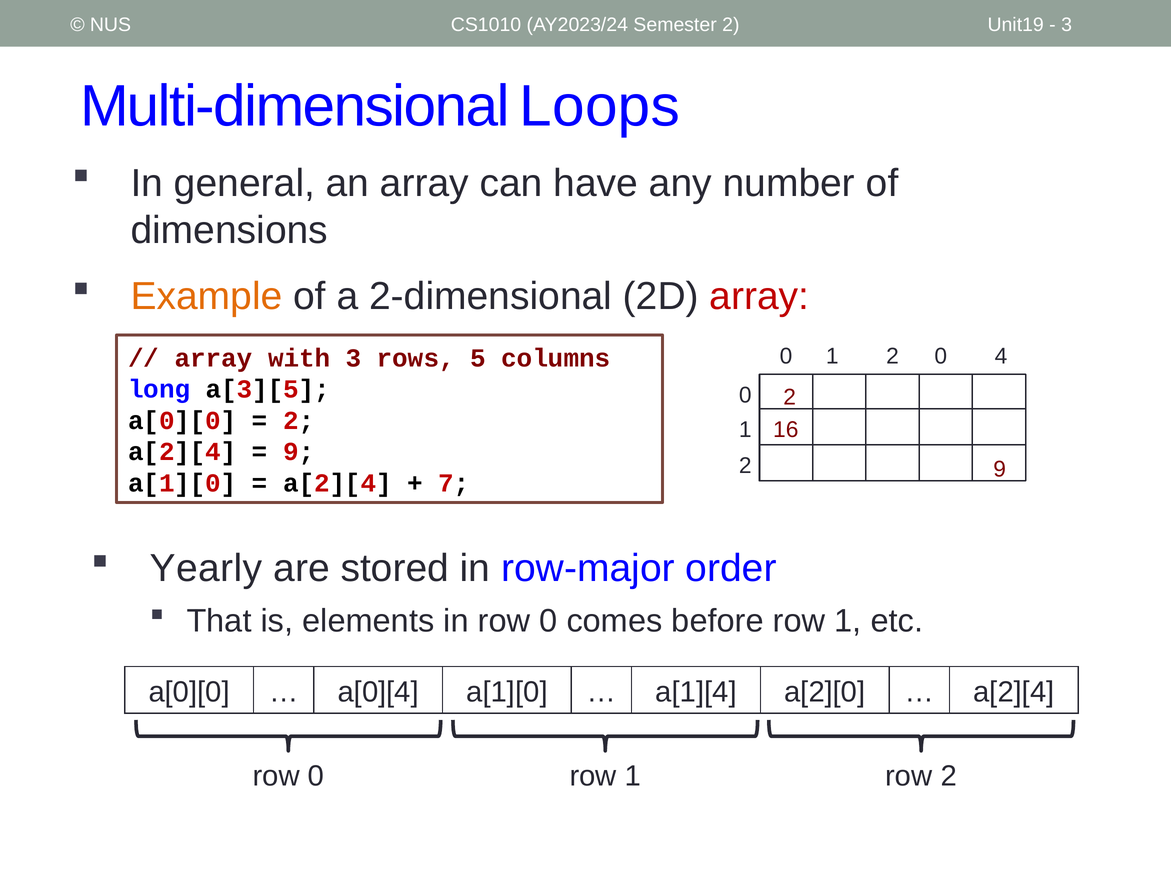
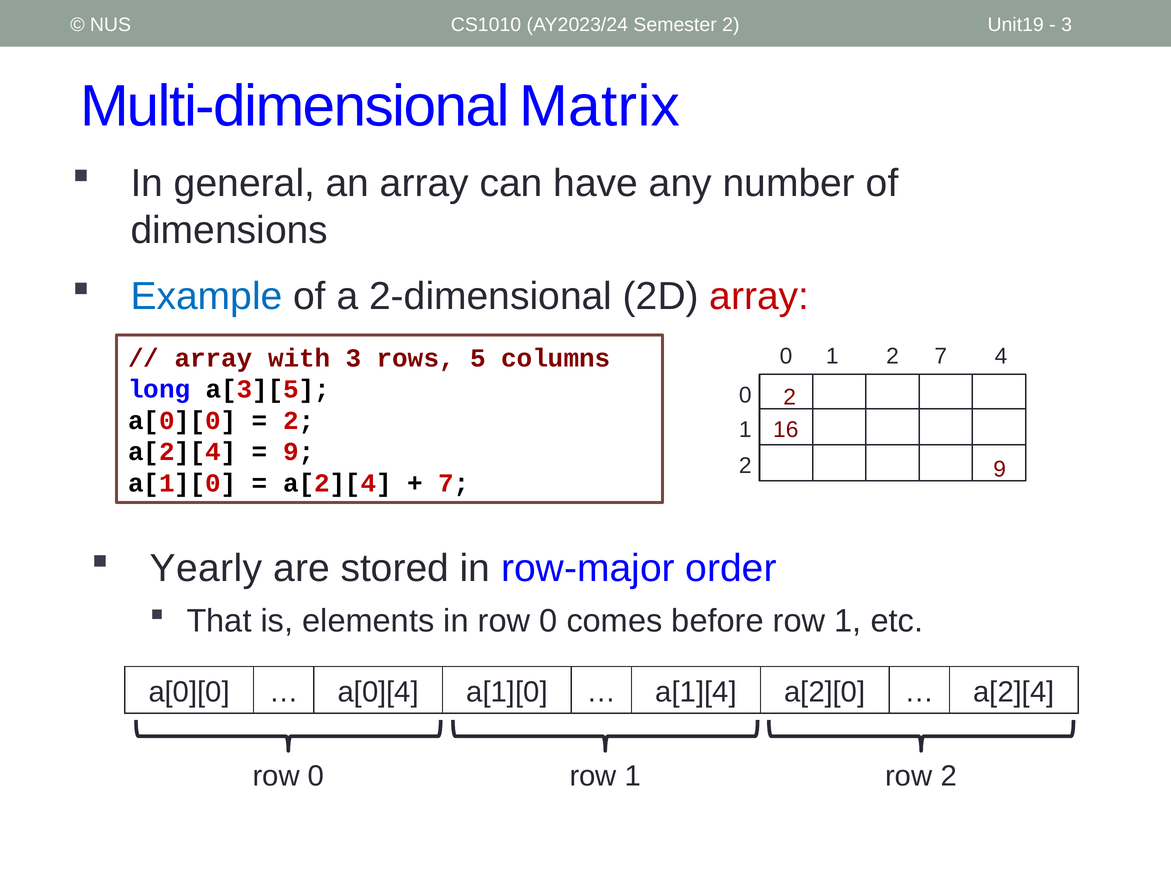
Loops: Loops -> Matrix
Example colour: orange -> blue
1 2 0: 0 -> 7
